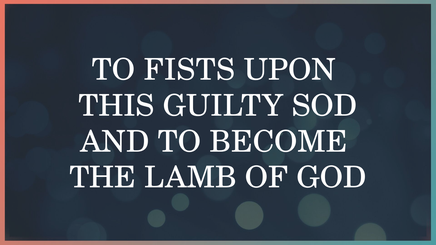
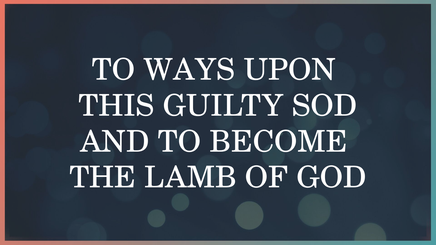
FISTS: FISTS -> WAYS
